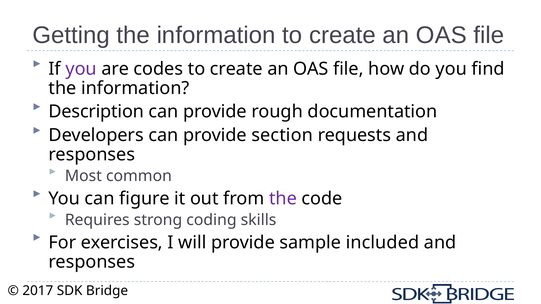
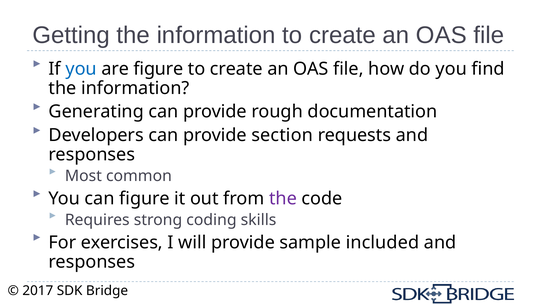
you at (81, 69) colour: purple -> blue
are codes: codes -> figure
Description: Description -> Generating
